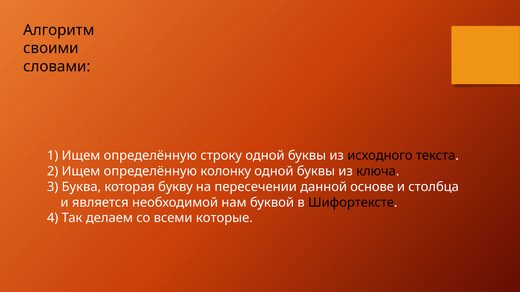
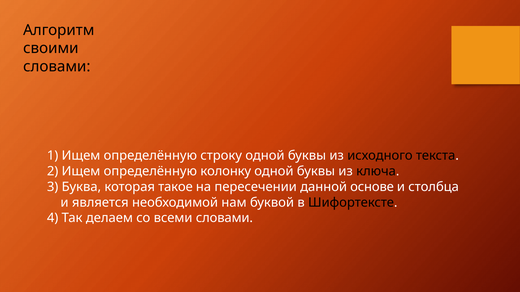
букву: букву -> такое
всеми которые: которые -> словами
